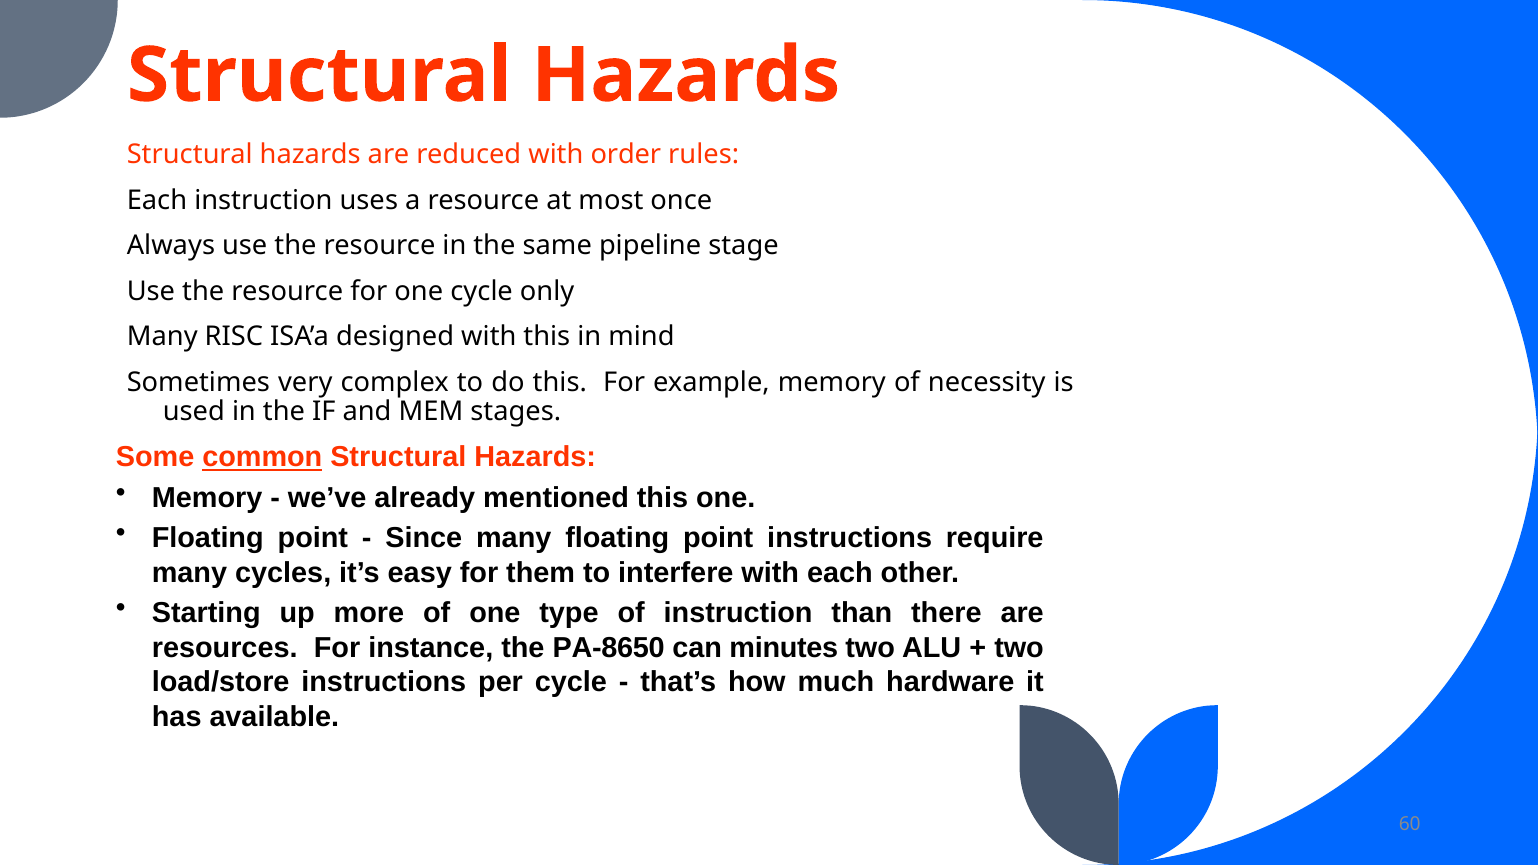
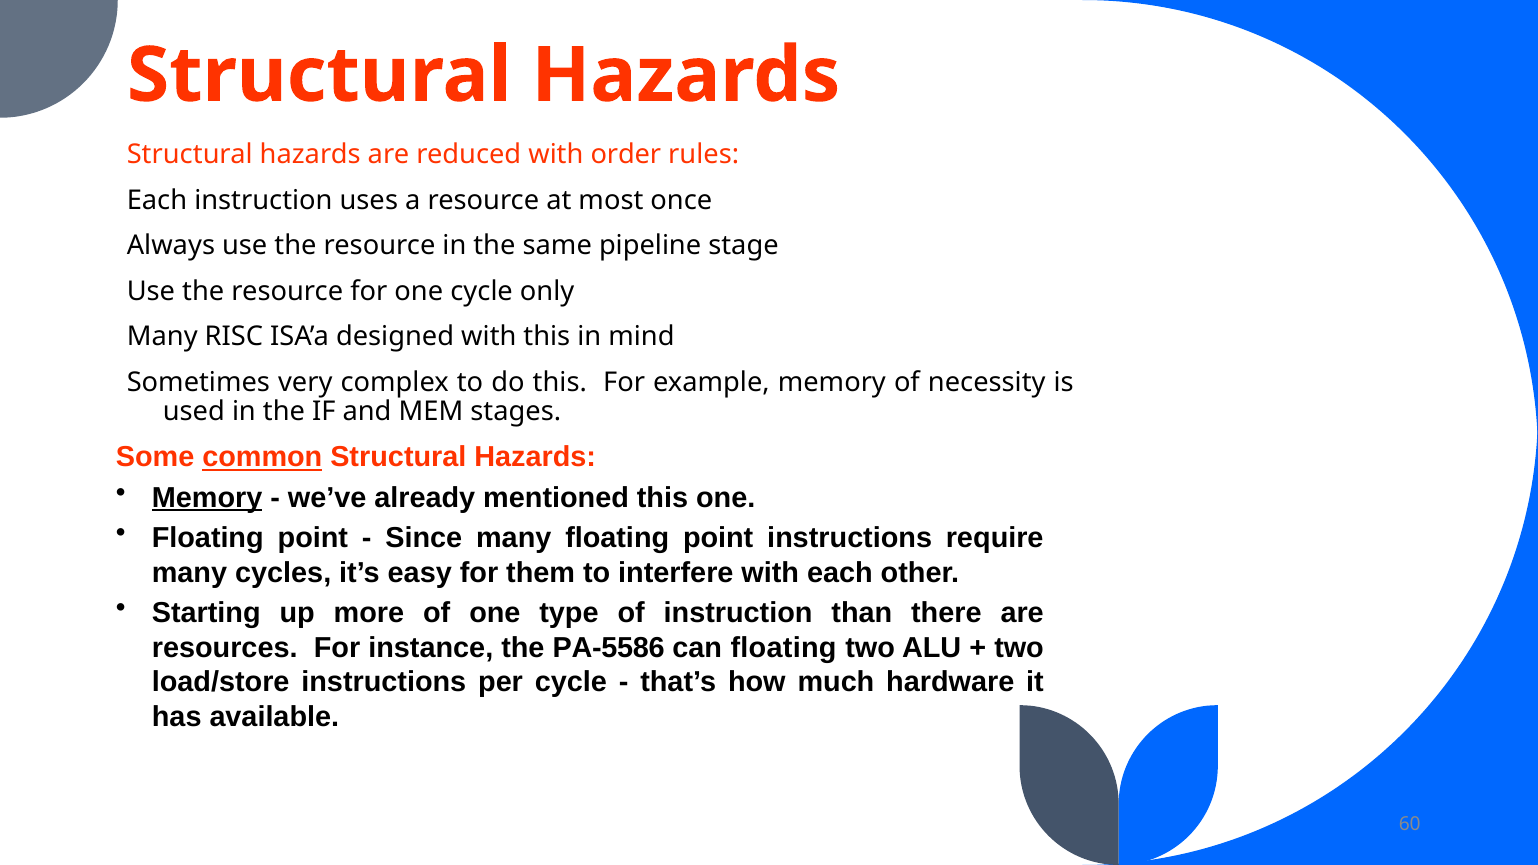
Memory at (207, 498) underline: none -> present
PA-8650: PA-8650 -> PA-5586
can minutes: minutes -> floating
